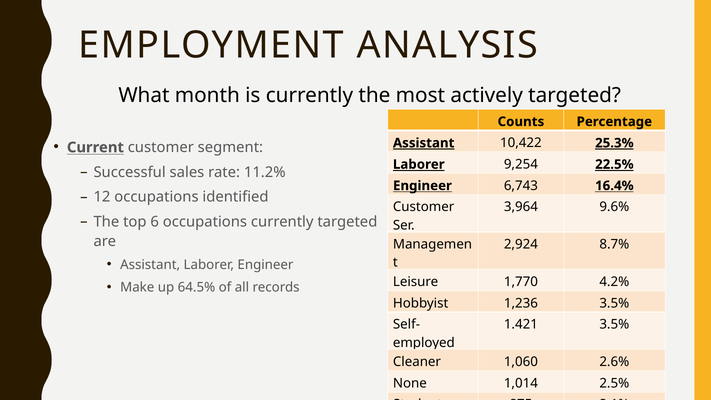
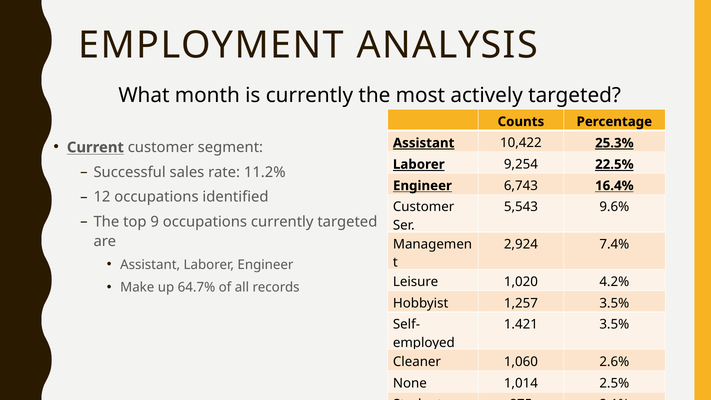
3,964: 3,964 -> 5,543
6: 6 -> 9
8.7%: 8.7% -> 7.4%
1,770: 1,770 -> 1,020
64.5%: 64.5% -> 64.7%
1,236: 1,236 -> 1,257
